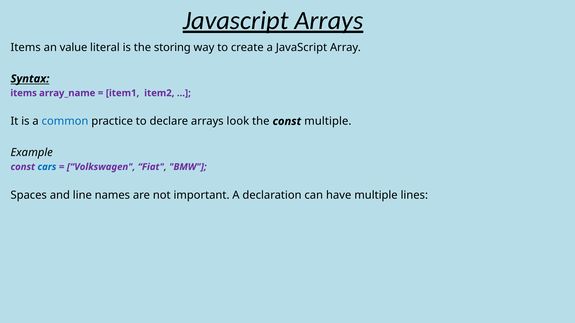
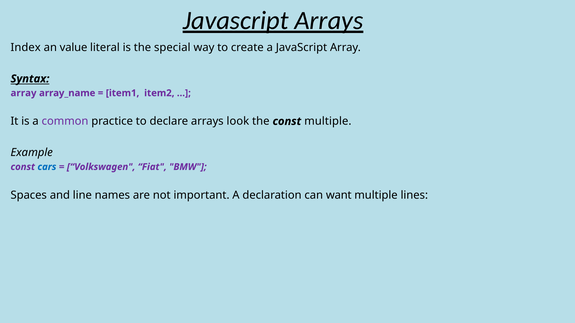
Items at (26, 48): Items -> Index
storing: storing -> special
items at (24, 93): items -> array
common colour: blue -> purple
have: have -> want
